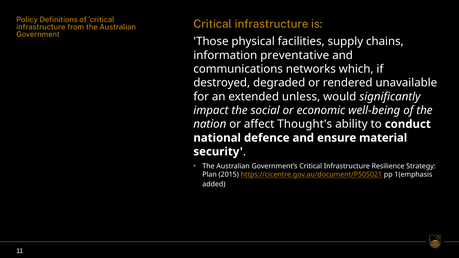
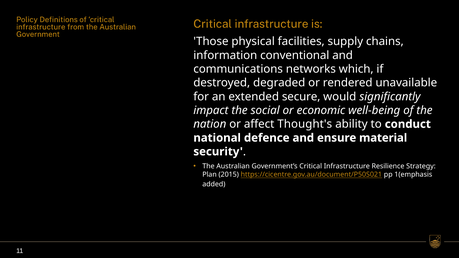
preventative: preventative -> conventional
unless: unless -> secure
